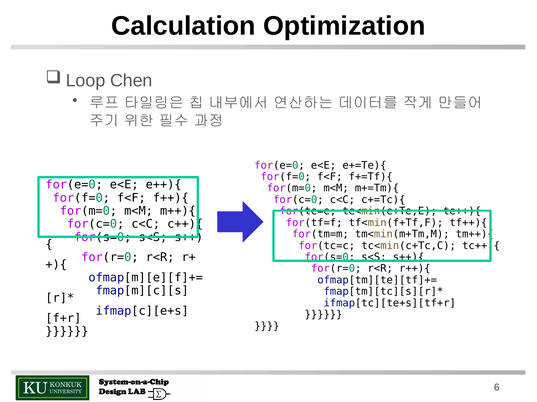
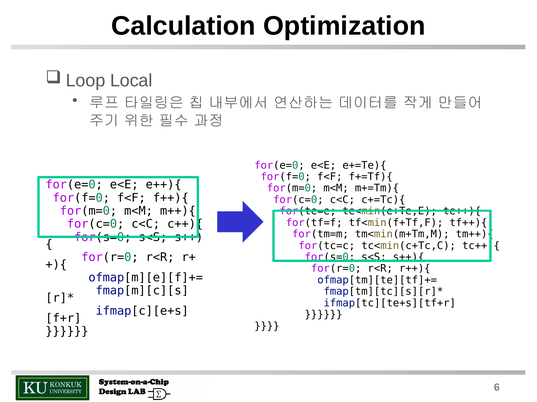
Chen: Chen -> Local
